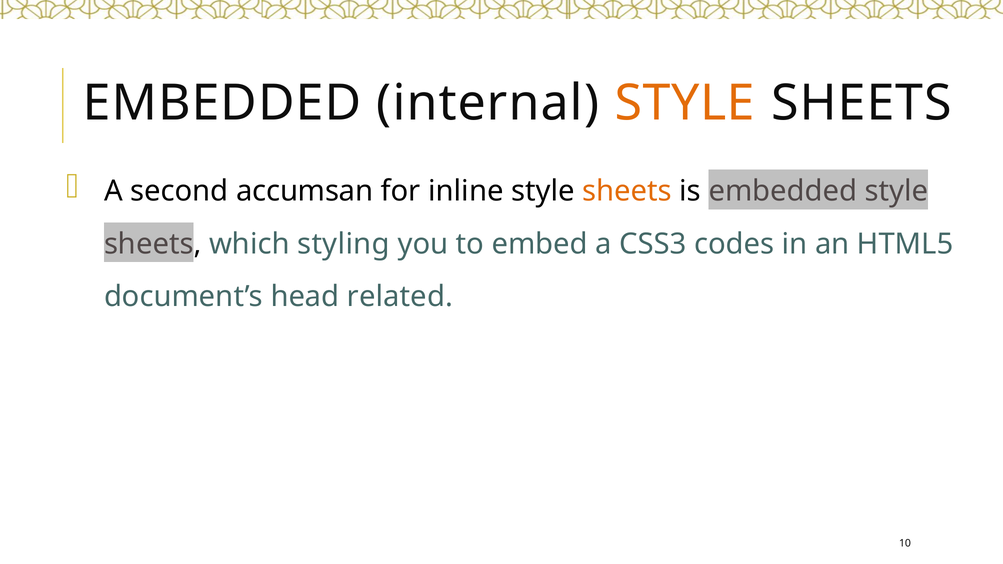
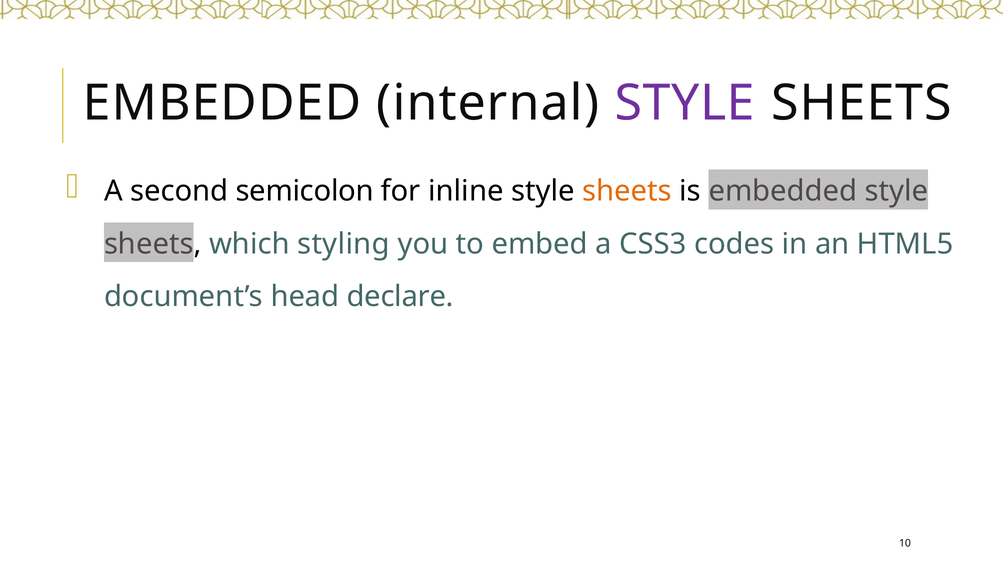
STYLE at (685, 103) colour: orange -> purple
accumsan: accumsan -> semicolon
related: related -> declare
